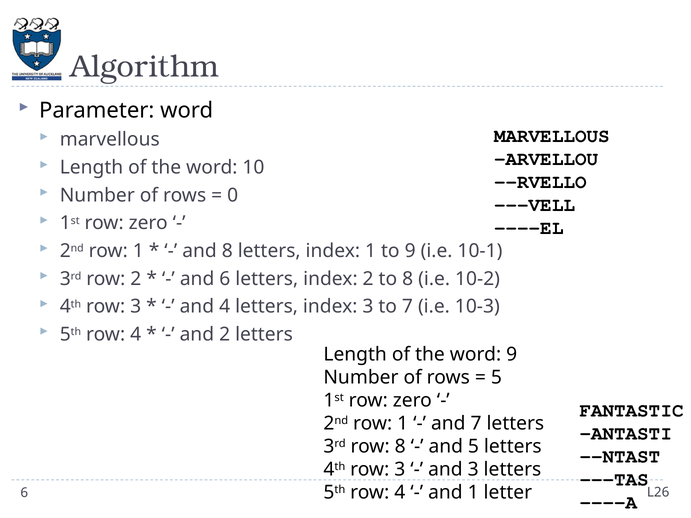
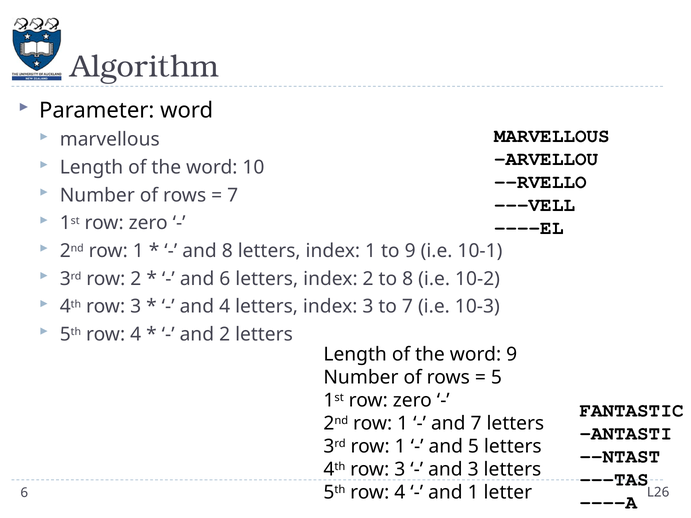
0 at (233, 195): 0 -> 7
3rd row 8: 8 -> 1
